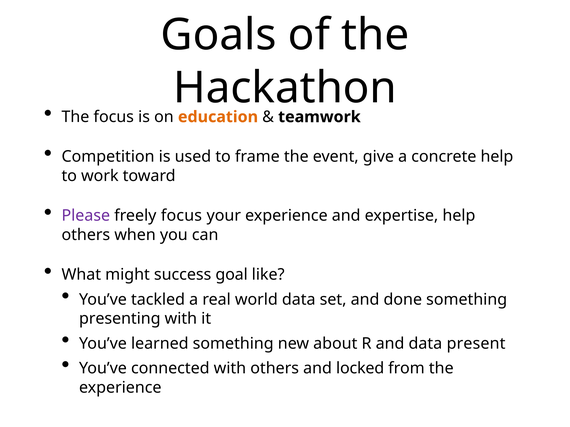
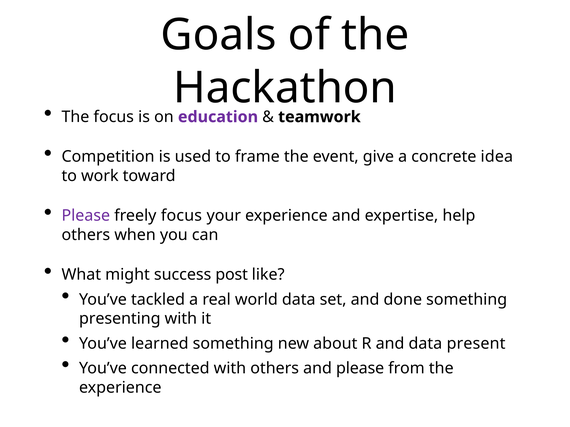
education colour: orange -> purple
concrete help: help -> idea
goal: goal -> post
and locked: locked -> please
